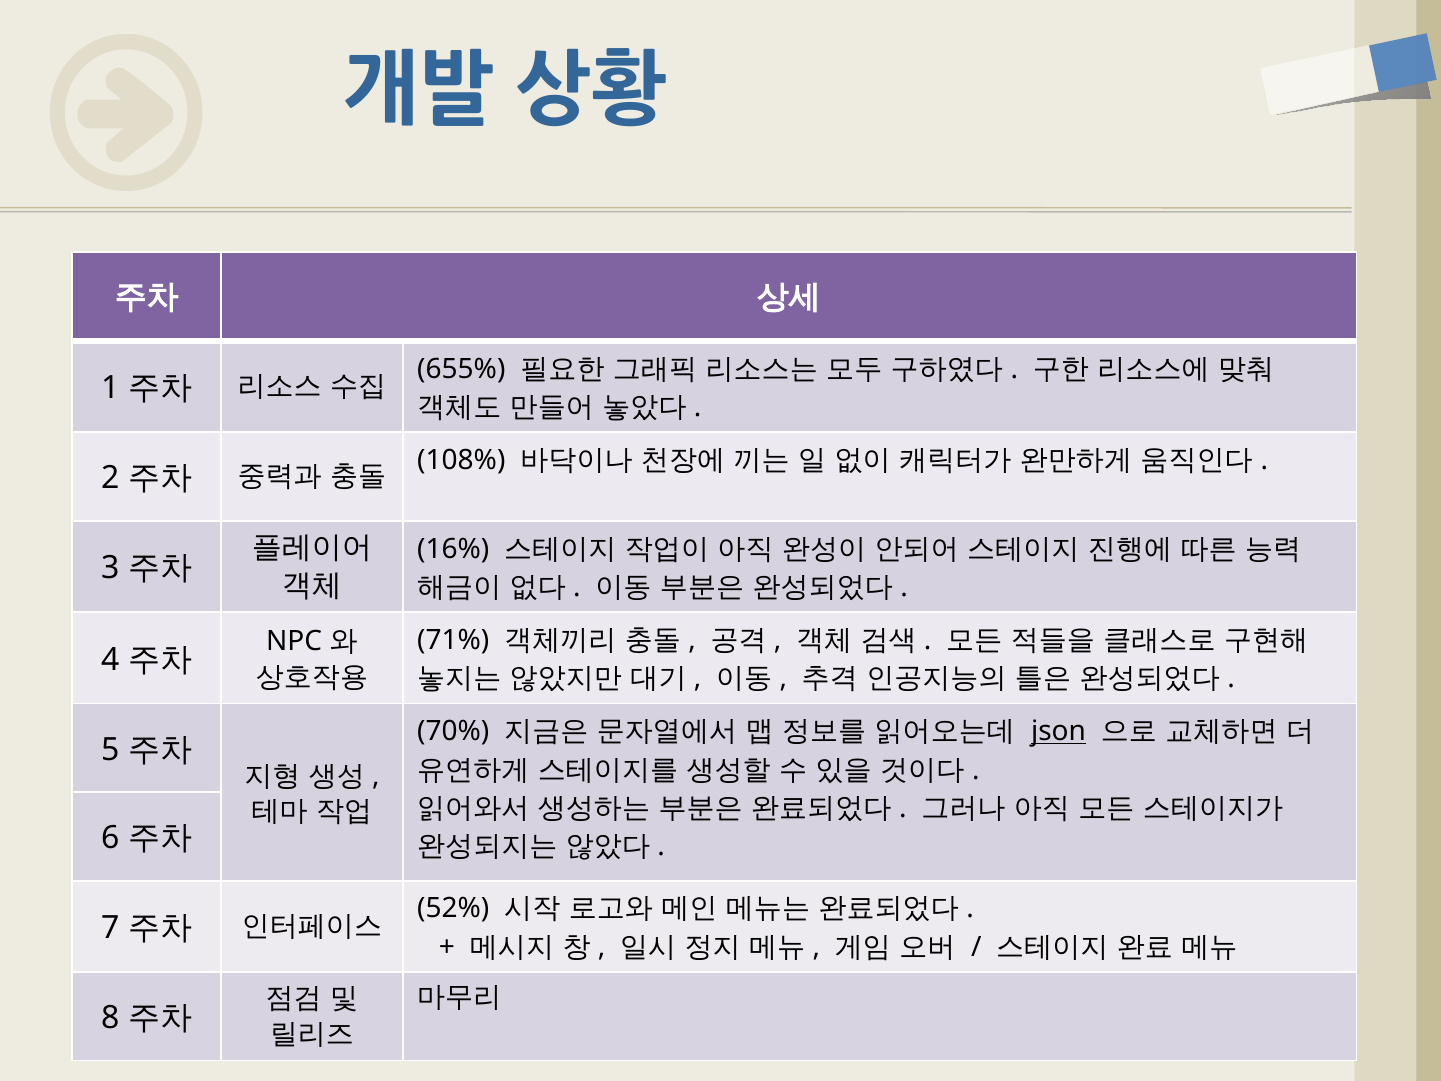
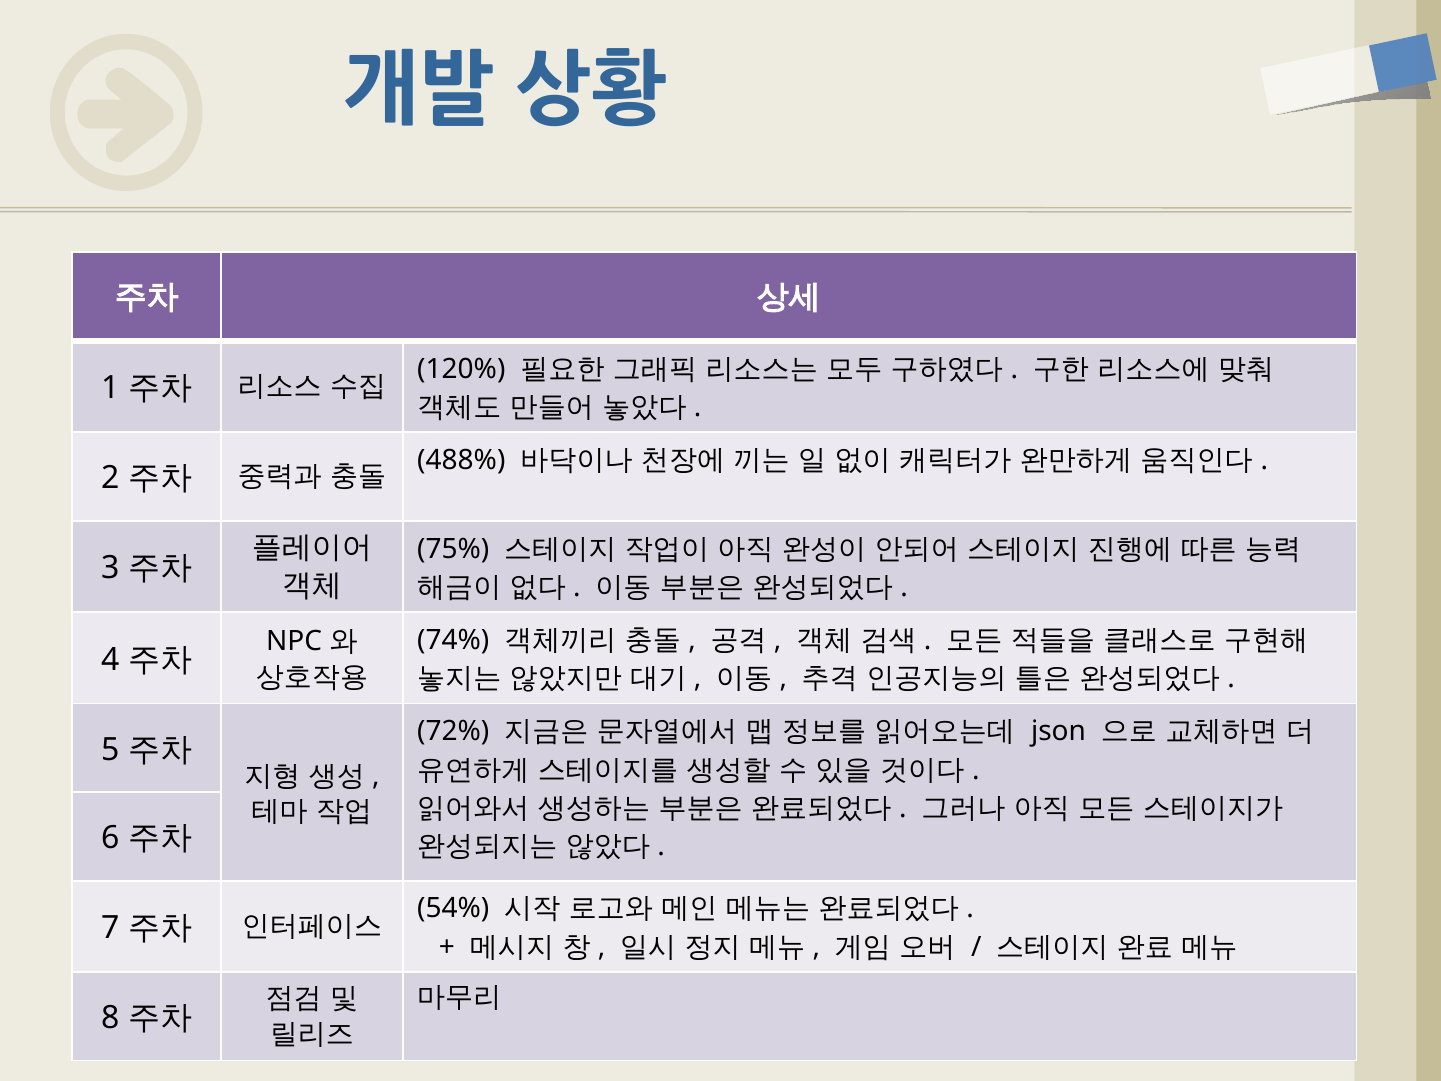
655%: 655% -> 120%
108%: 108% -> 488%
16%: 16% -> 75%
71%: 71% -> 74%
70%: 70% -> 72%
json underline: present -> none
52%: 52% -> 54%
